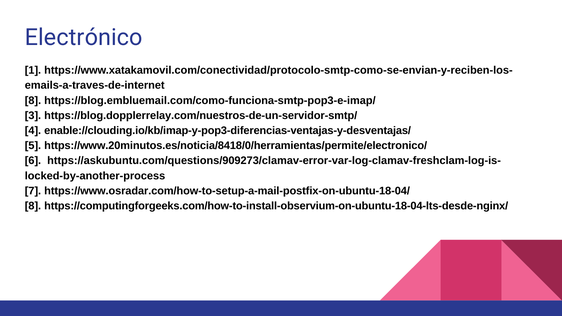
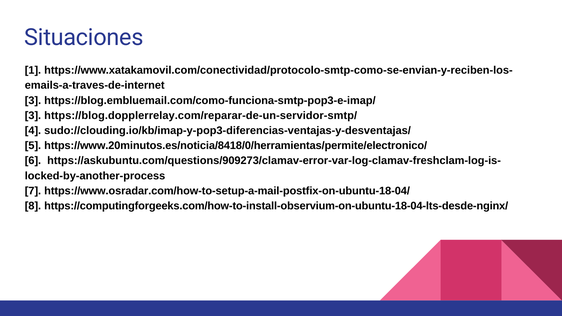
Electrónico: Electrónico -> Situaciones
8 at (33, 100): 8 -> 3
https://blog.dopplerrelay.com/nuestros-de-un-servidor-smtp/: https://blog.dopplerrelay.com/nuestros-de-un-servidor-smtp/ -> https://blog.dopplerrelay.com/reparar-de-un-servidor-smtp/
enable://clouding.io/kb/imap-y-pop3-diferencias-ventajas-y-desventajas/: enable://clouding.io/kb/imap-y-pop3-diferencias-ventajas-y-desventajas/ -> sudo://clouding.io/kb/imap-y-pop3-diferencias-ventajas-y-desventajas/
